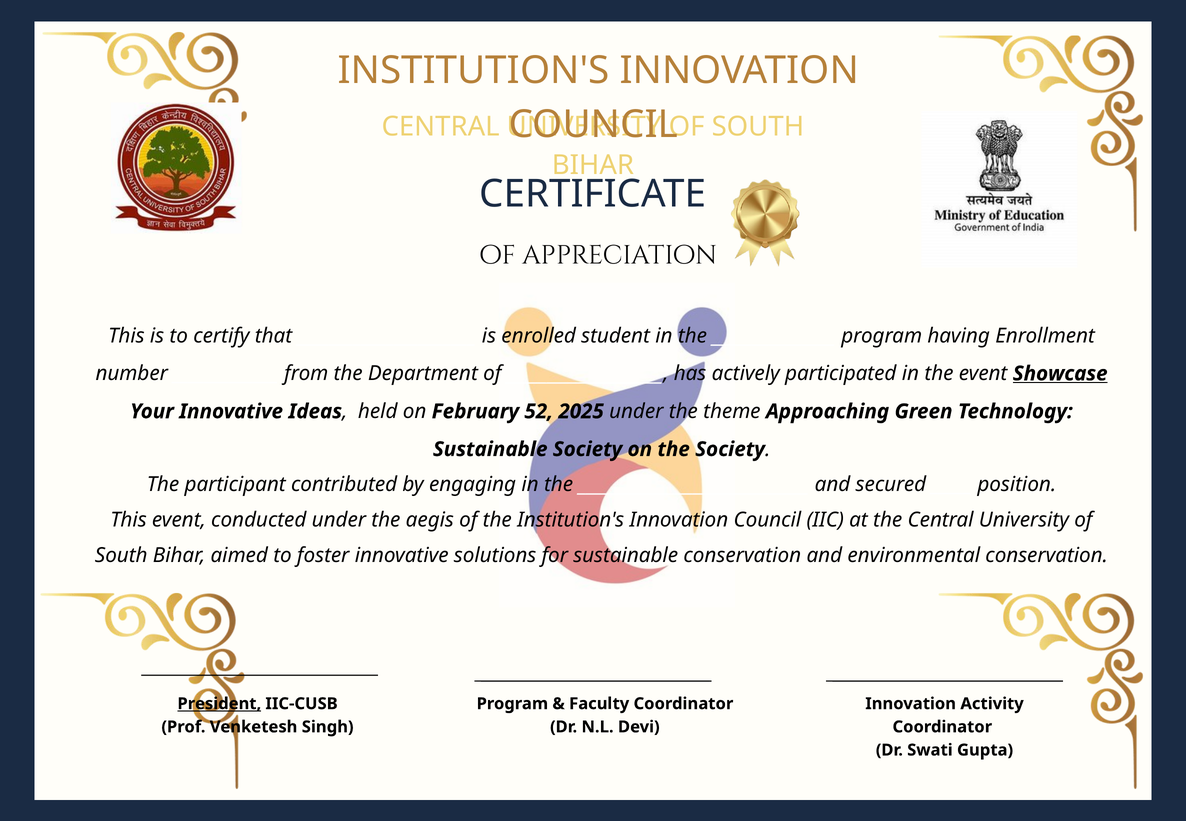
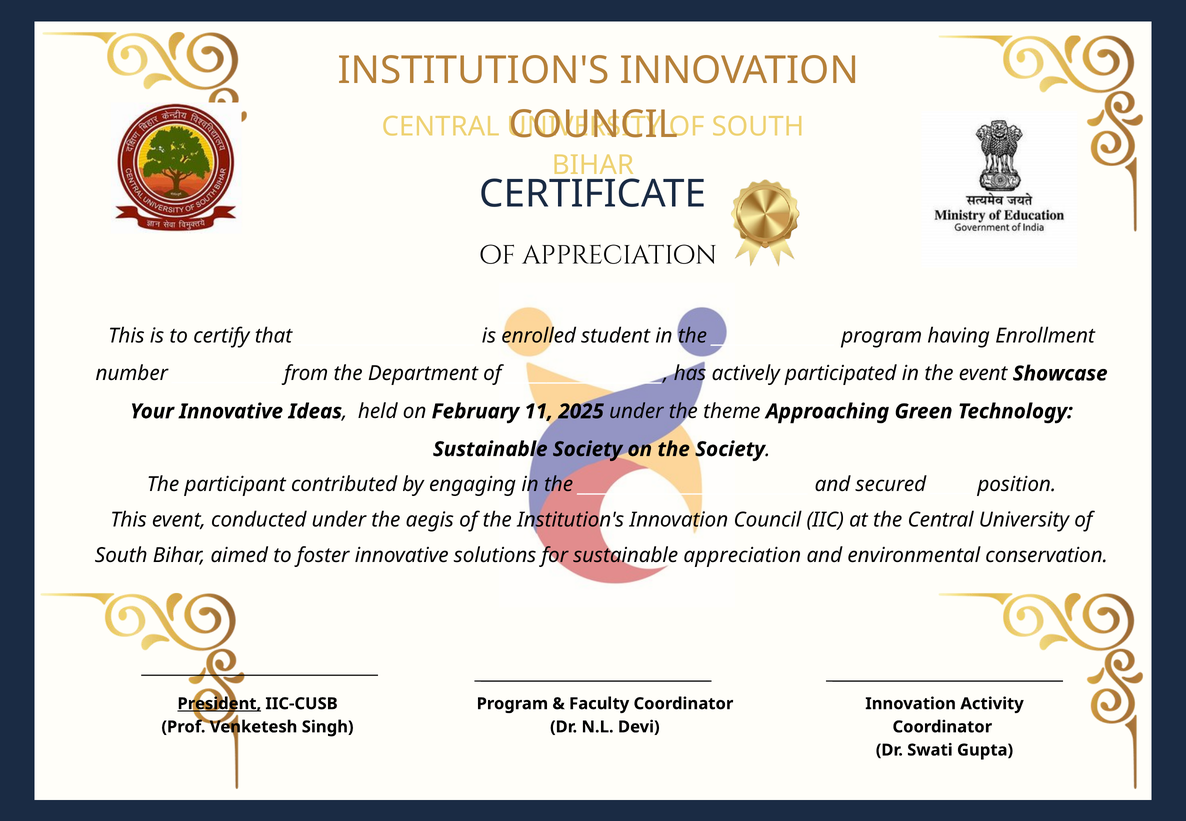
Showcase underline: present -> none
52: 52 -> 11
sustainable conservation: conservation -> appreciation
